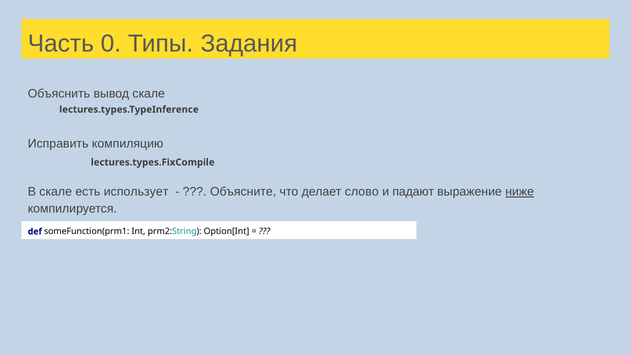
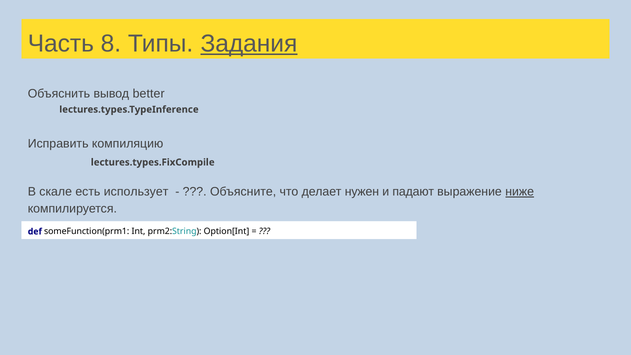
0: 0 -> 8
Задания underline: none -> present
вывод скале: скале -> better
слово: слово -> нужен
